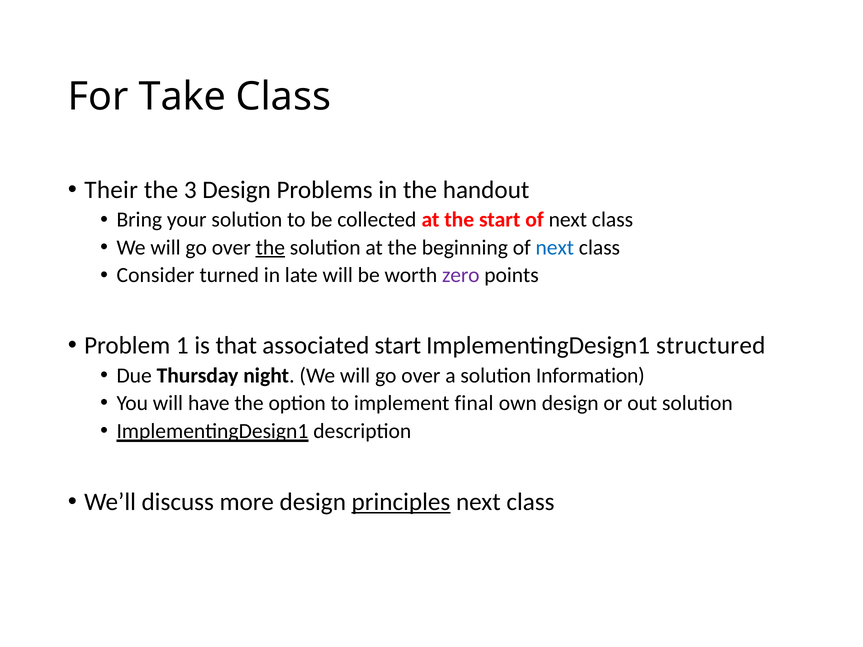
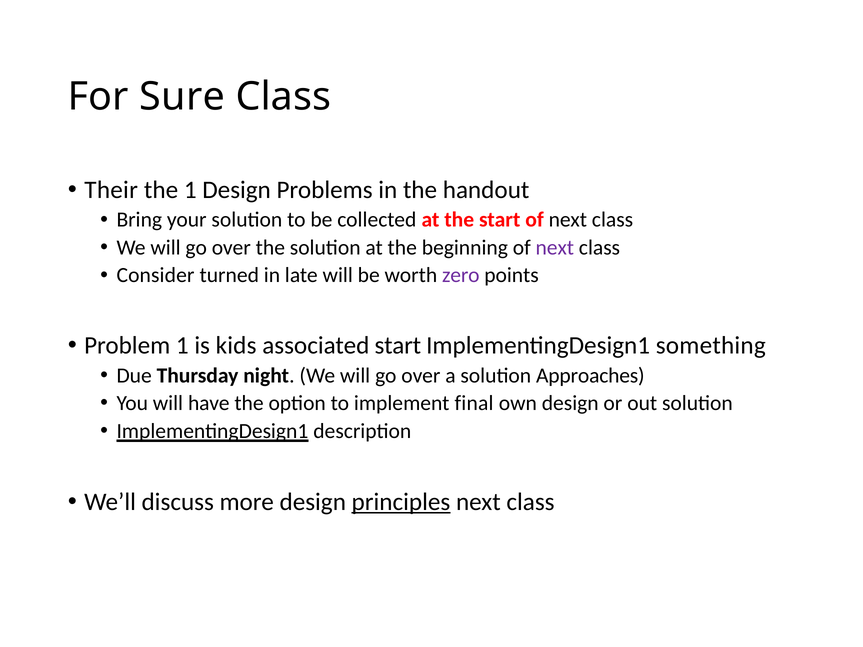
Take: Take -> Sure
the 3: 3 -> 1
the at (270, 248) underline: present -> none
next at (555, 248) colour: blue -> purple
that: that -> kids
structured: structured -> something
Information: Information -> Approaches
